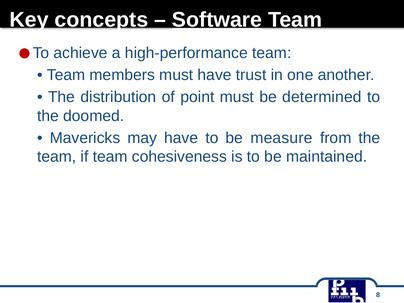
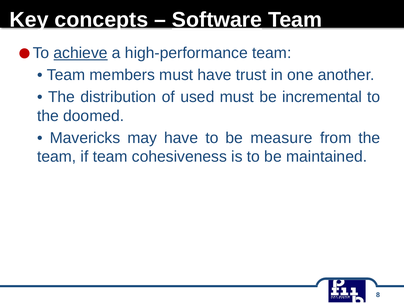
achieve underline: none -> present
point: point -> used
determined: determined -> incremental
